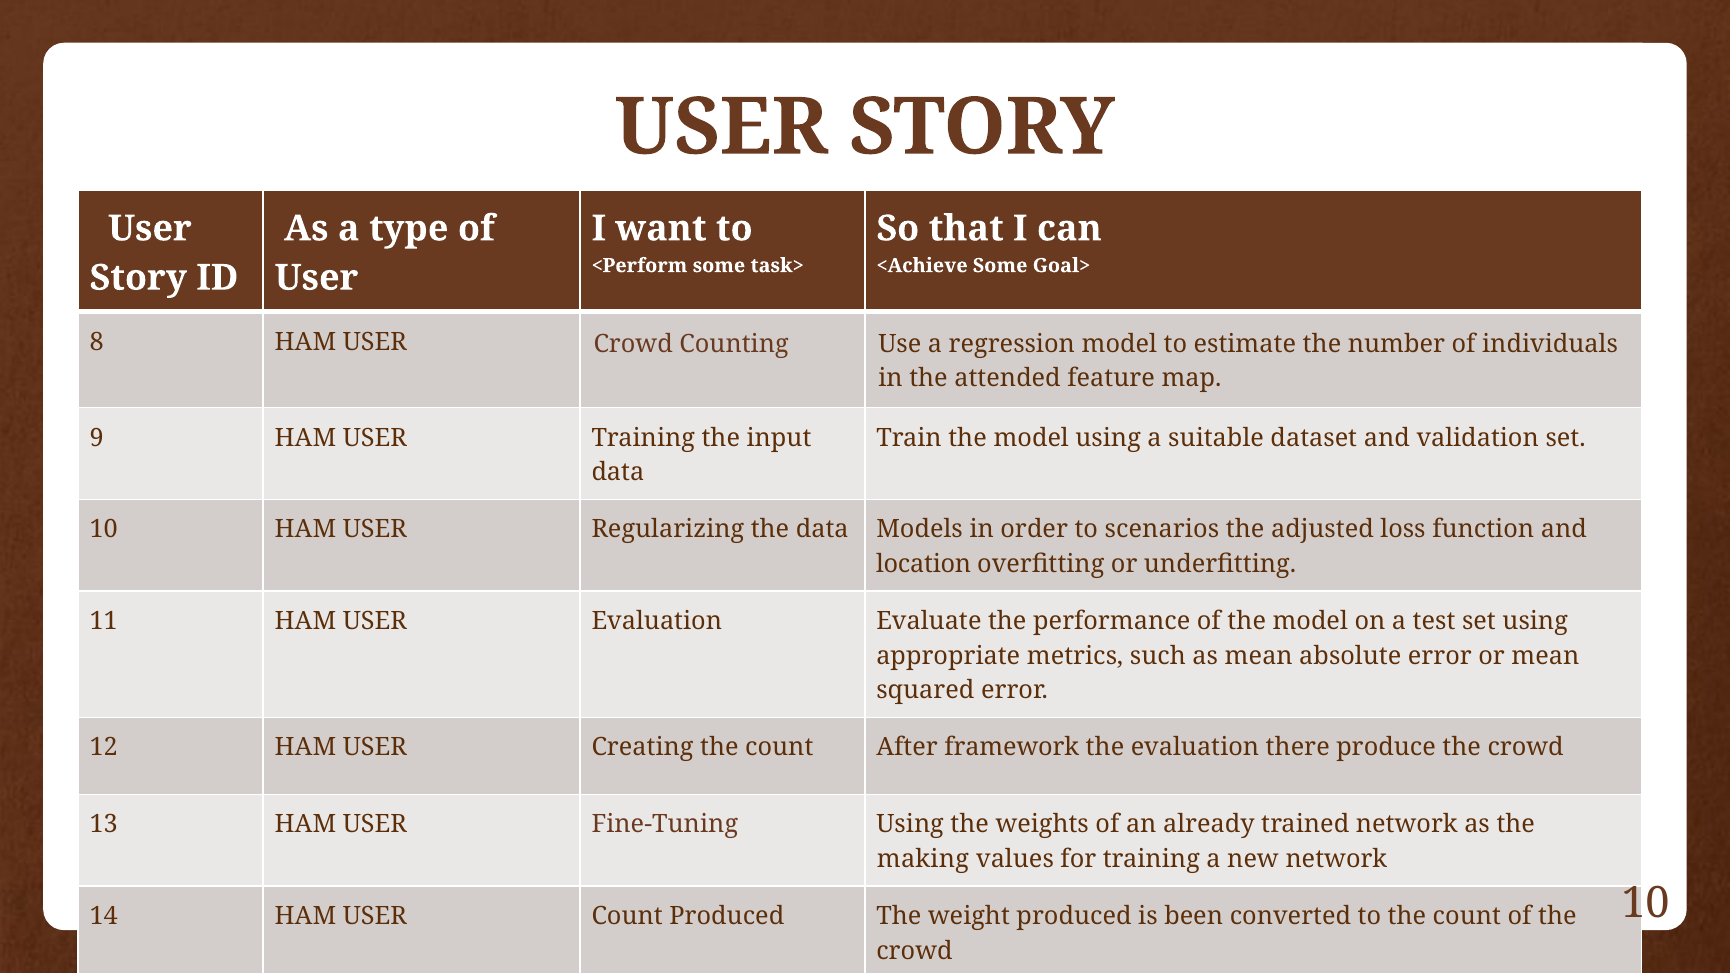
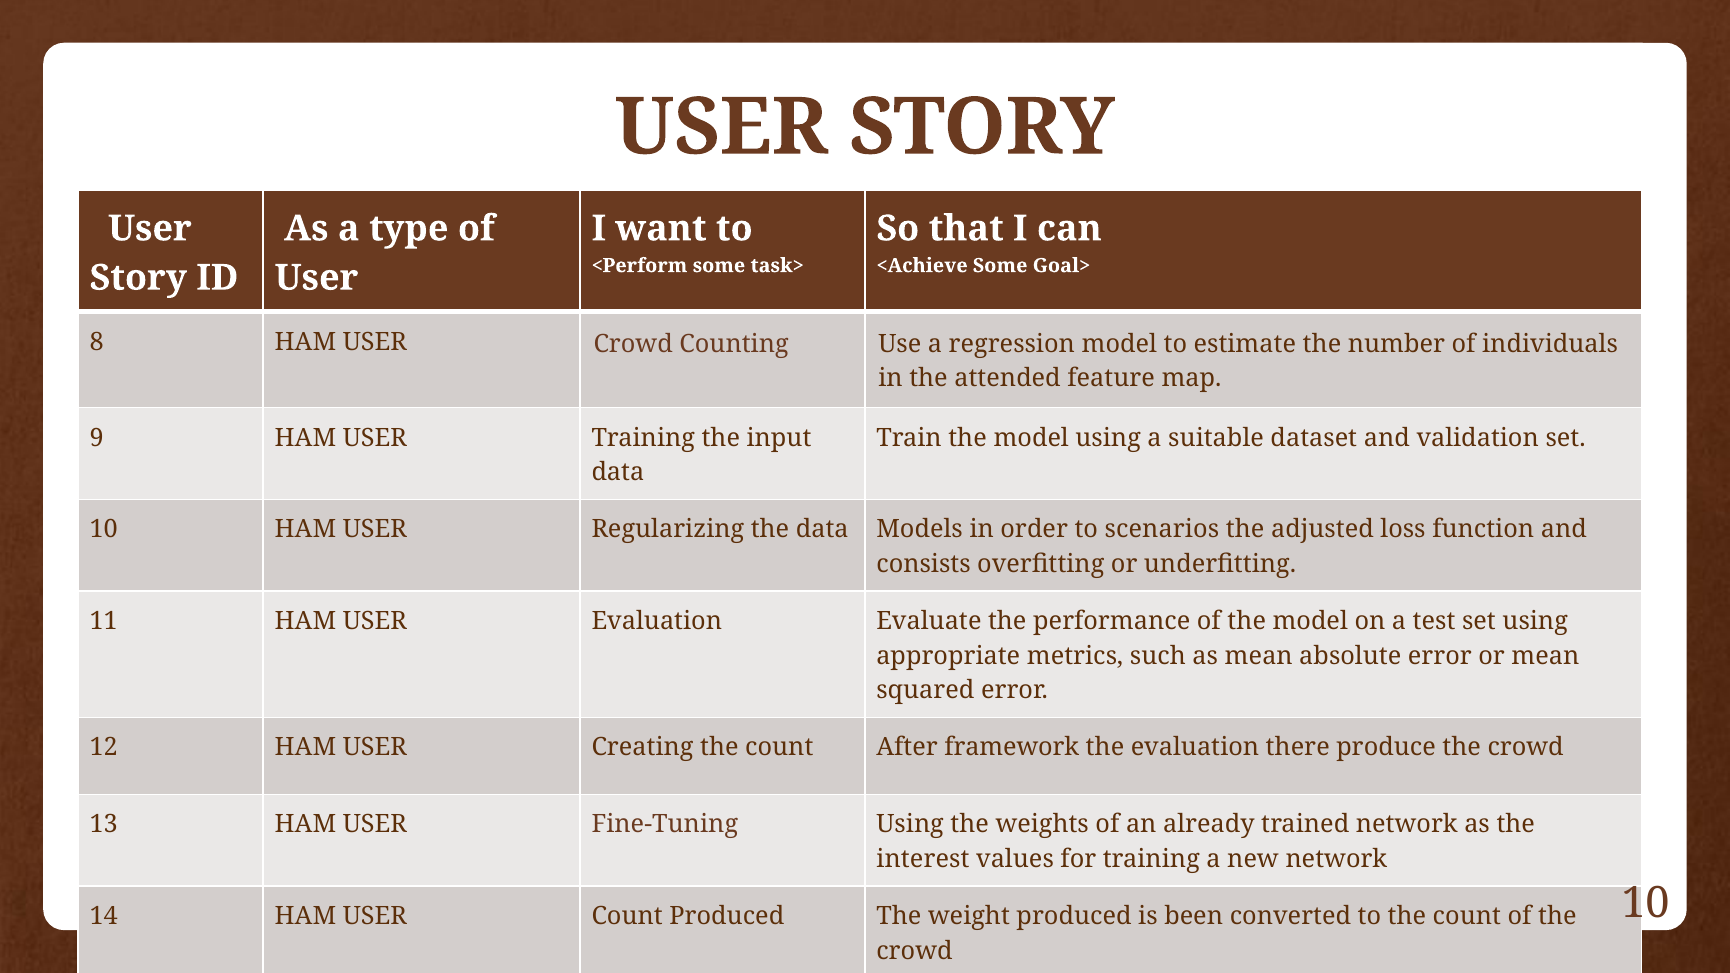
location: location -> consists
making: making -> interest
